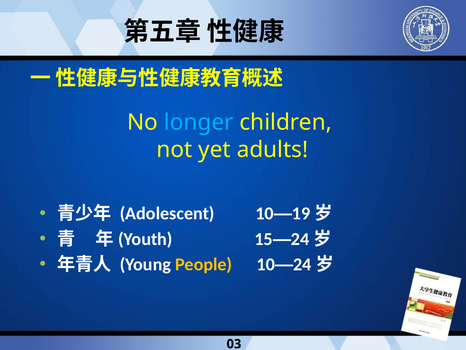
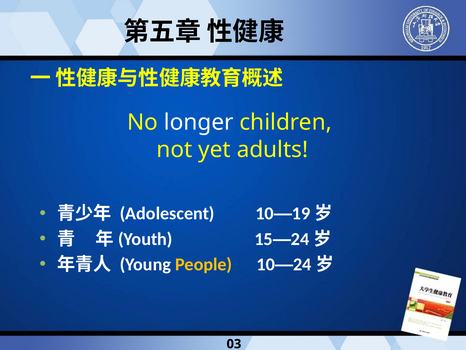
longer colour: light blue -> white
